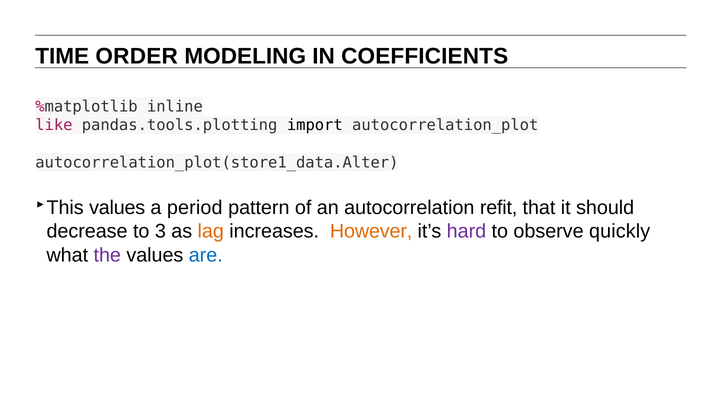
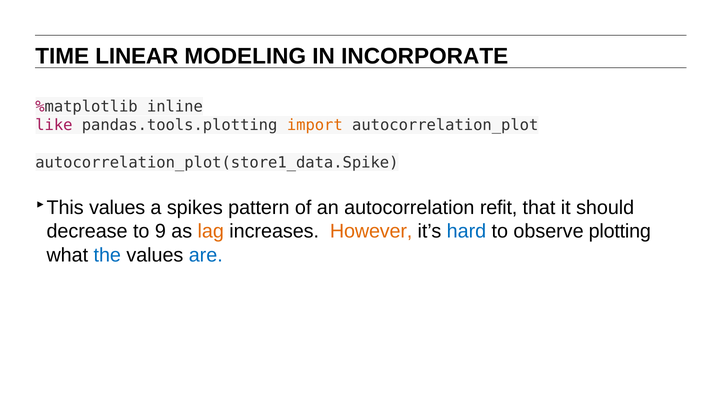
ORDER: ORDER -> LINEAR
COEFFICIENTS: COEFFICIENTS -> INCORPORATE
import colour: black -> orange
autocorrelation_plot(store1_data.Alter: autocorrelation_plot(store1_data.Alter -> autocorrelation_plot(store1_data.Spike
period: period -> spikes
3: 3 -> 9
hard colour: purple -> blue
quickly: quickly -> plotting
the colour: purple -> blue
